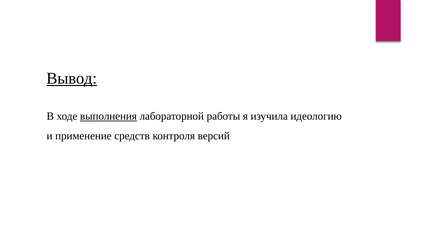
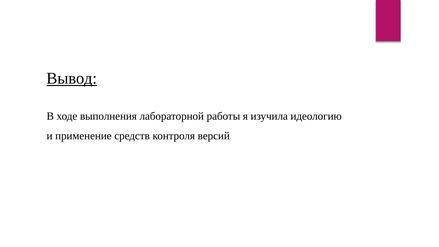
выполнения underline: present -> none
